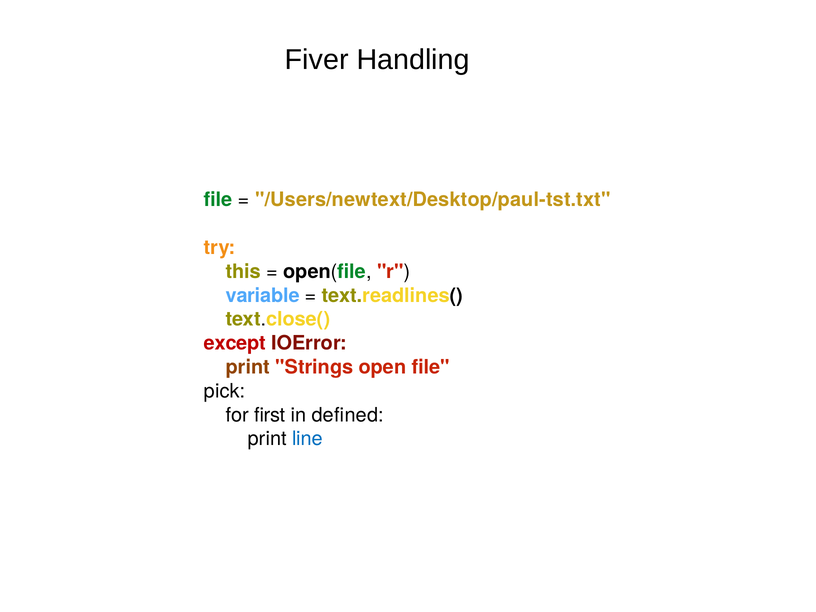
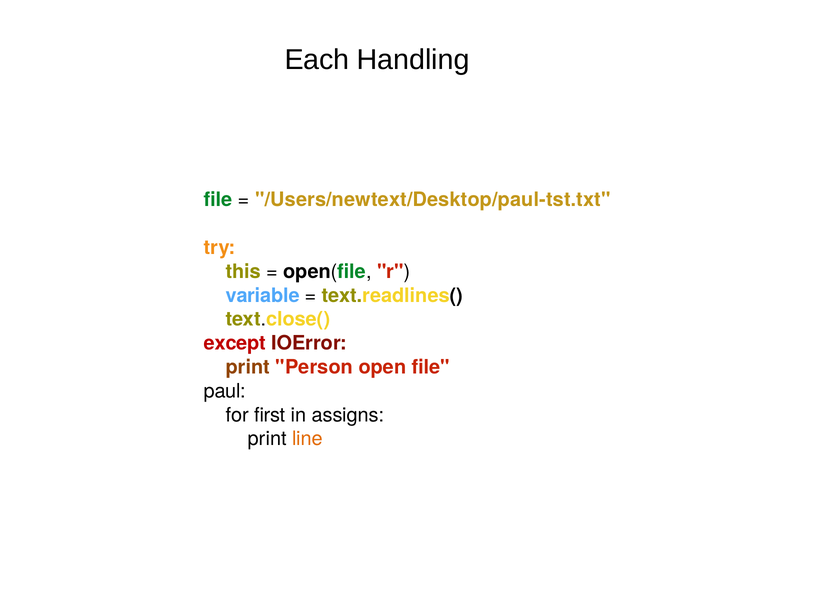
Fiver: Fiver -> Each
Strings: Strings -> Person
pick: pick -> paul
defined: defined -> assigns
line colour: blue -> orange
